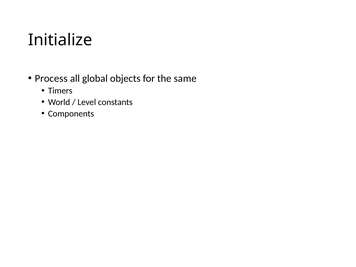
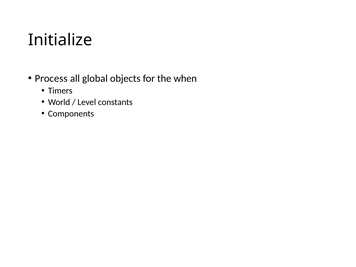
same: same -> when
